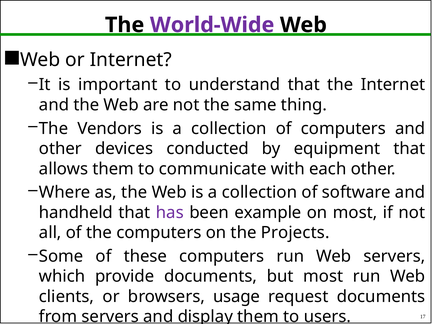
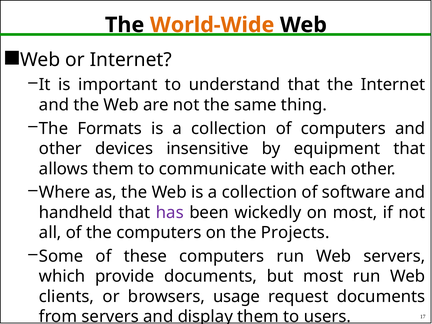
World-Wide colour: purple -> orange
Vendors: Vendors -> Formats
conducted: conducted -> insensitive
example: example -> wickedly
